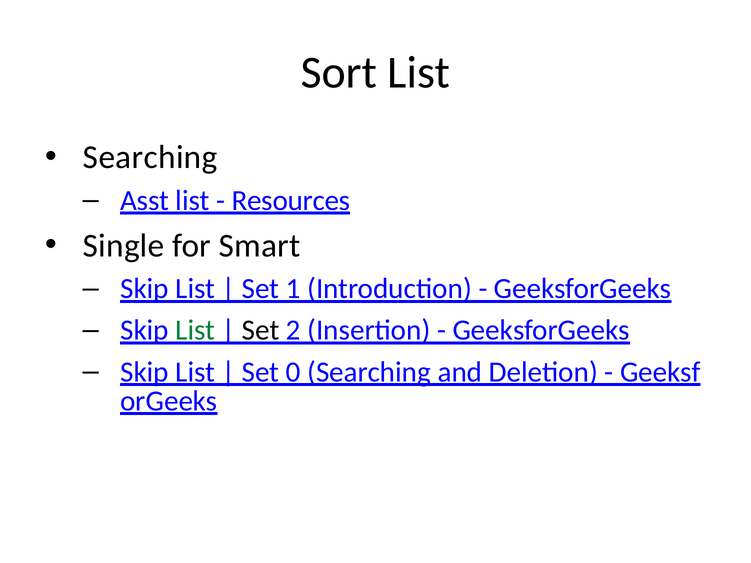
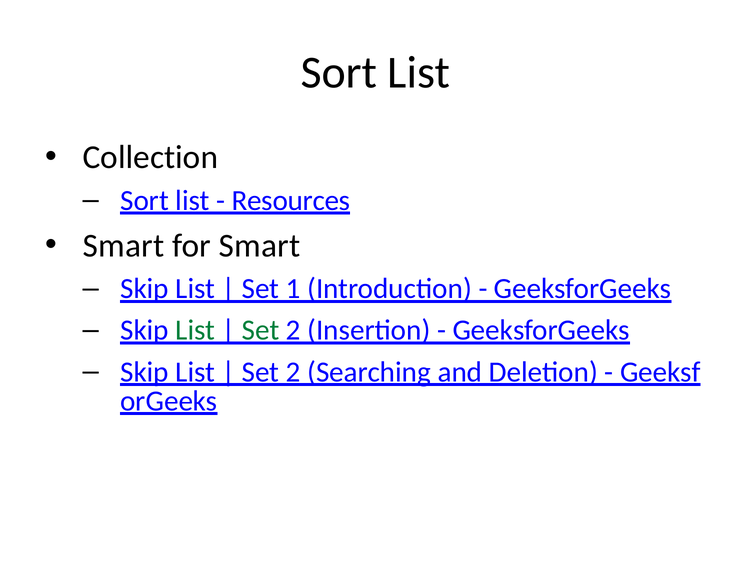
Searching at (150, 158): Searching -> Collection
Asst at (145, 201): Asst -> Sort
Single at (124, 246): Single -> Smart
Set at (261, 330) colour: black -> green
0 at (293, 372): 0 -> 2
